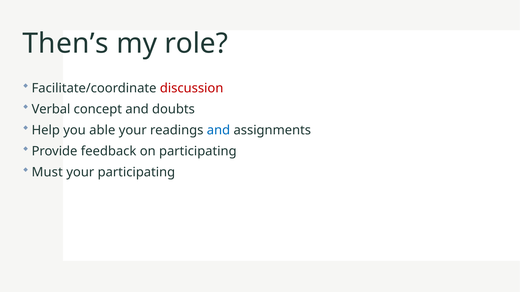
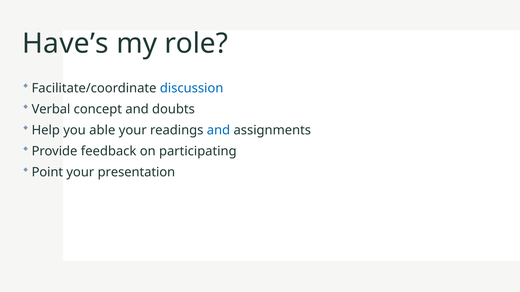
Then’s: Then’s -> Have’s
discussion colour: red -> blue
Must: Must -> Point
your participating: participating -> presentation
